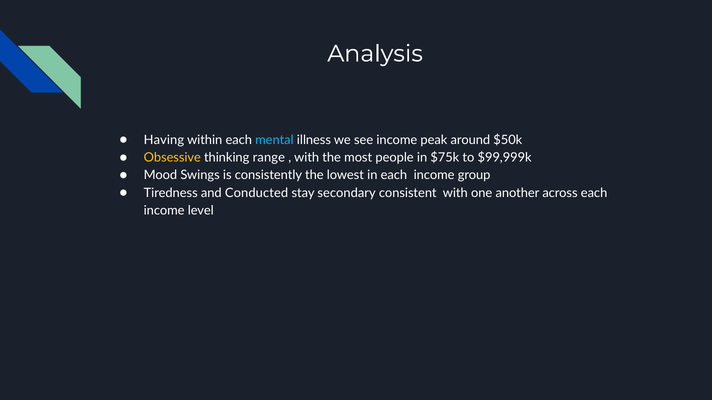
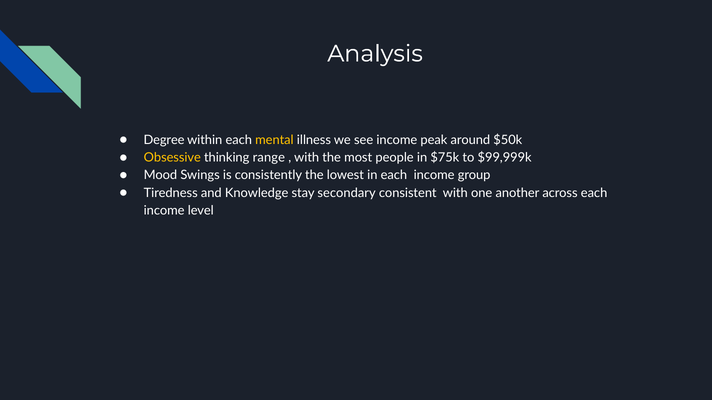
Having: Having -> Degree
mental colour: light blue -> yellow
Conducted: Conducted -> Knowledge
